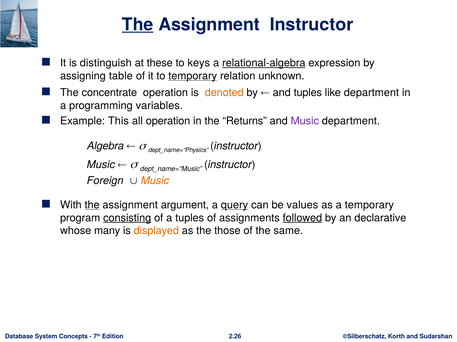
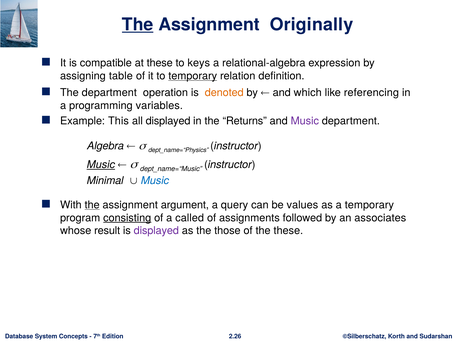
Assignment Instructor: Instructor -> Originally
distinguish: distinguish -> compatible
relational-algebra underline: present -> none
unknown: unknown -> definition
The concentrate: concentrate -> department
and tuples: tuples -> which
like department: department -> referencing
all operation: operation -> displayed
Music at (101, 165) underline: none -> present
Foreign: Foreign -> Minimal
Music at (155, 181) colour: orange -> blue
query underline: present -> none
a tuples: tuples -> called
followed underline: present -> none
declarative: declarative -> associates
many: many -> result
displayed at (156, 231) colour: orange -> purple
the same: same -> these
